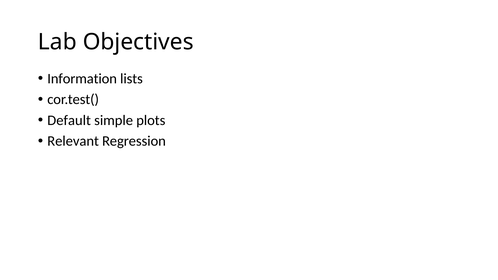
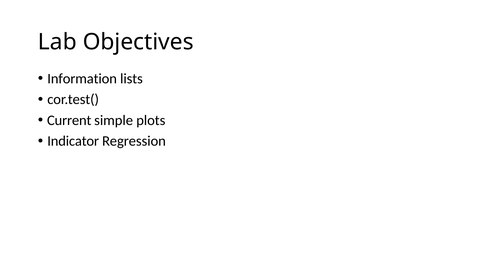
Default: Default -> Current
Relevant: Relevant -> Indicator
